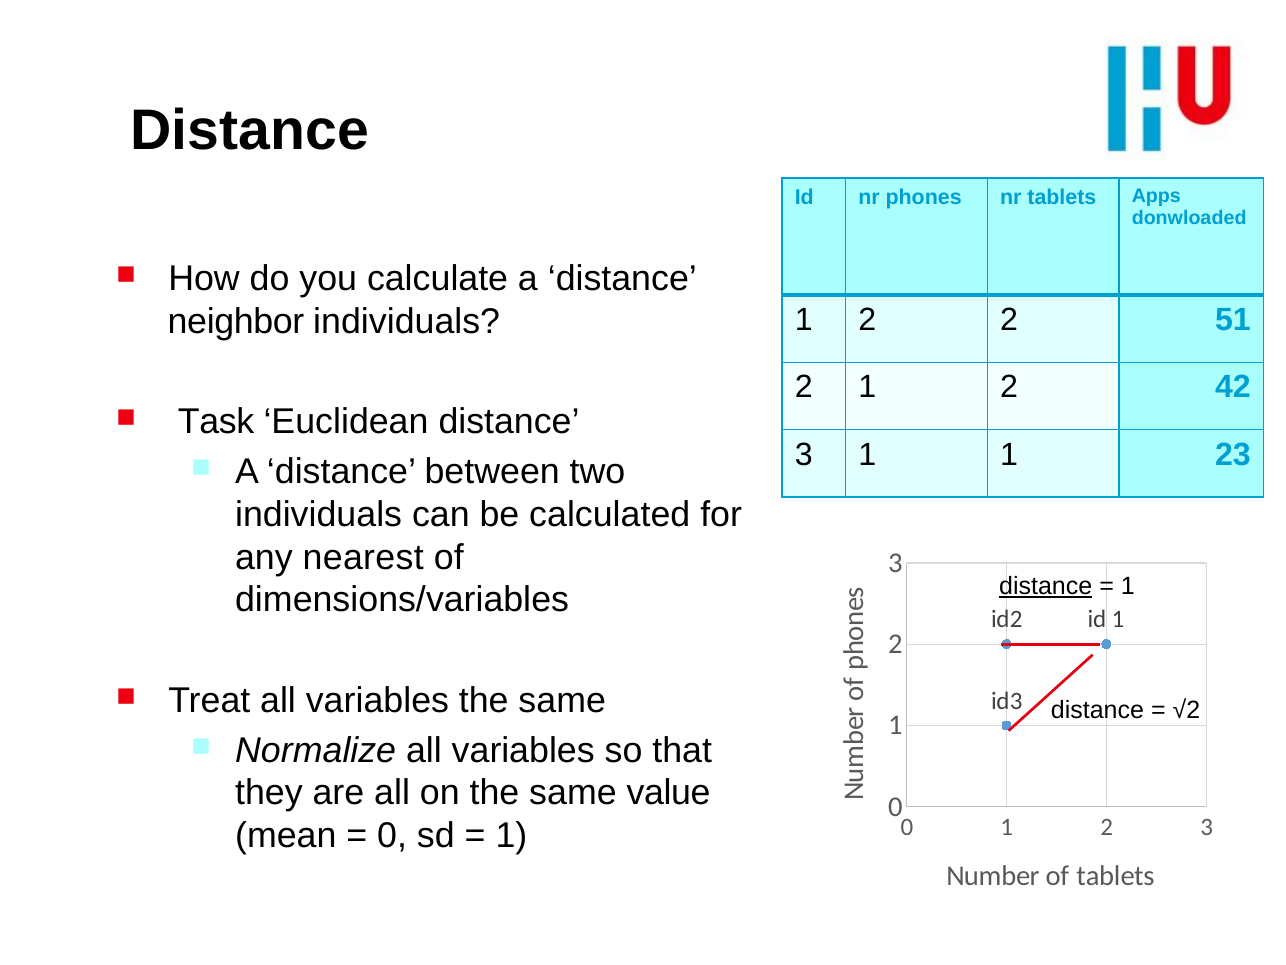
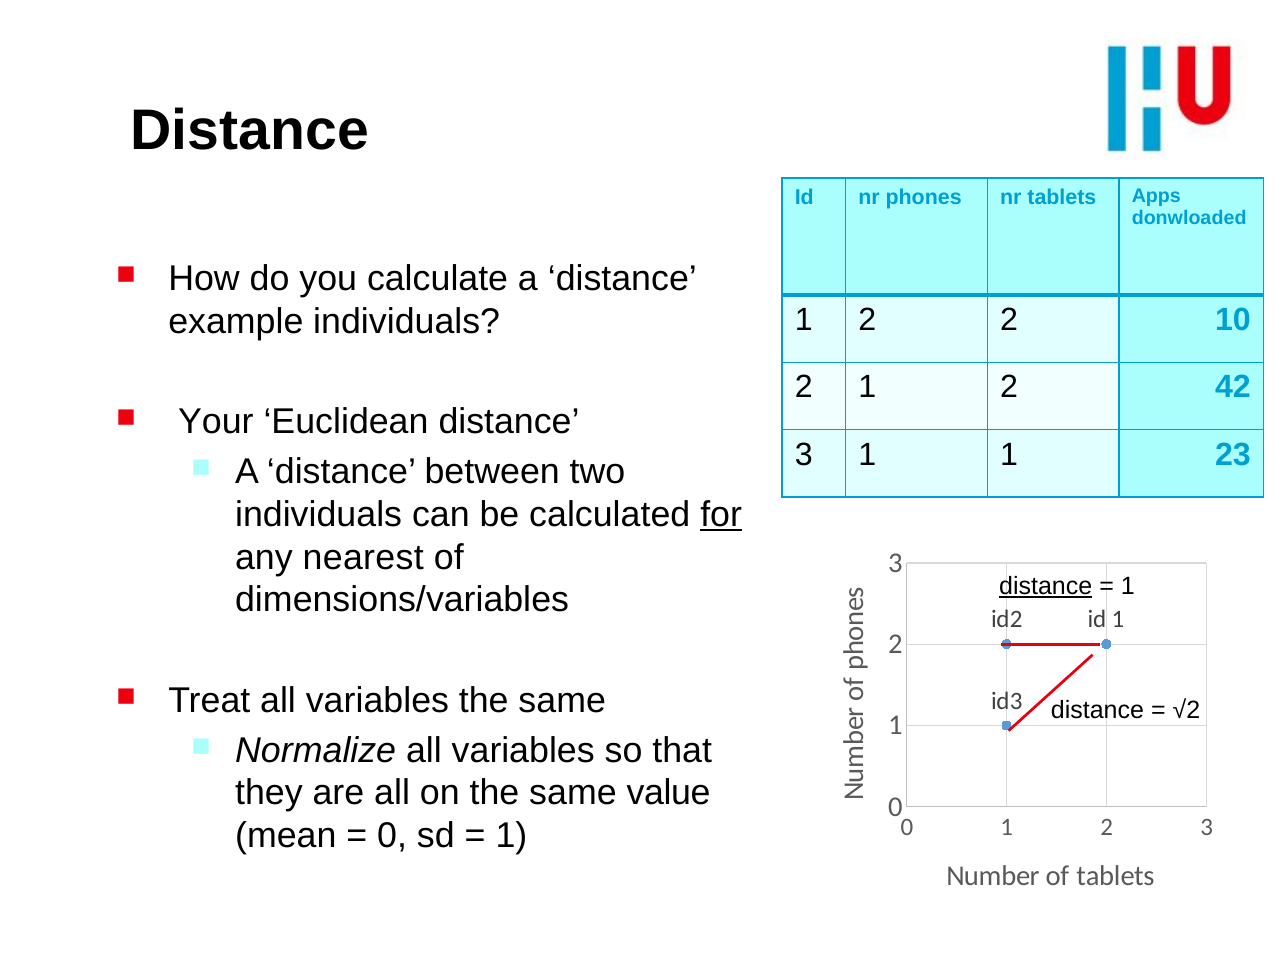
neighbor: neighbor -> example
51: 51 -> 10
Task: Task -> Your
for underline: none -> present
